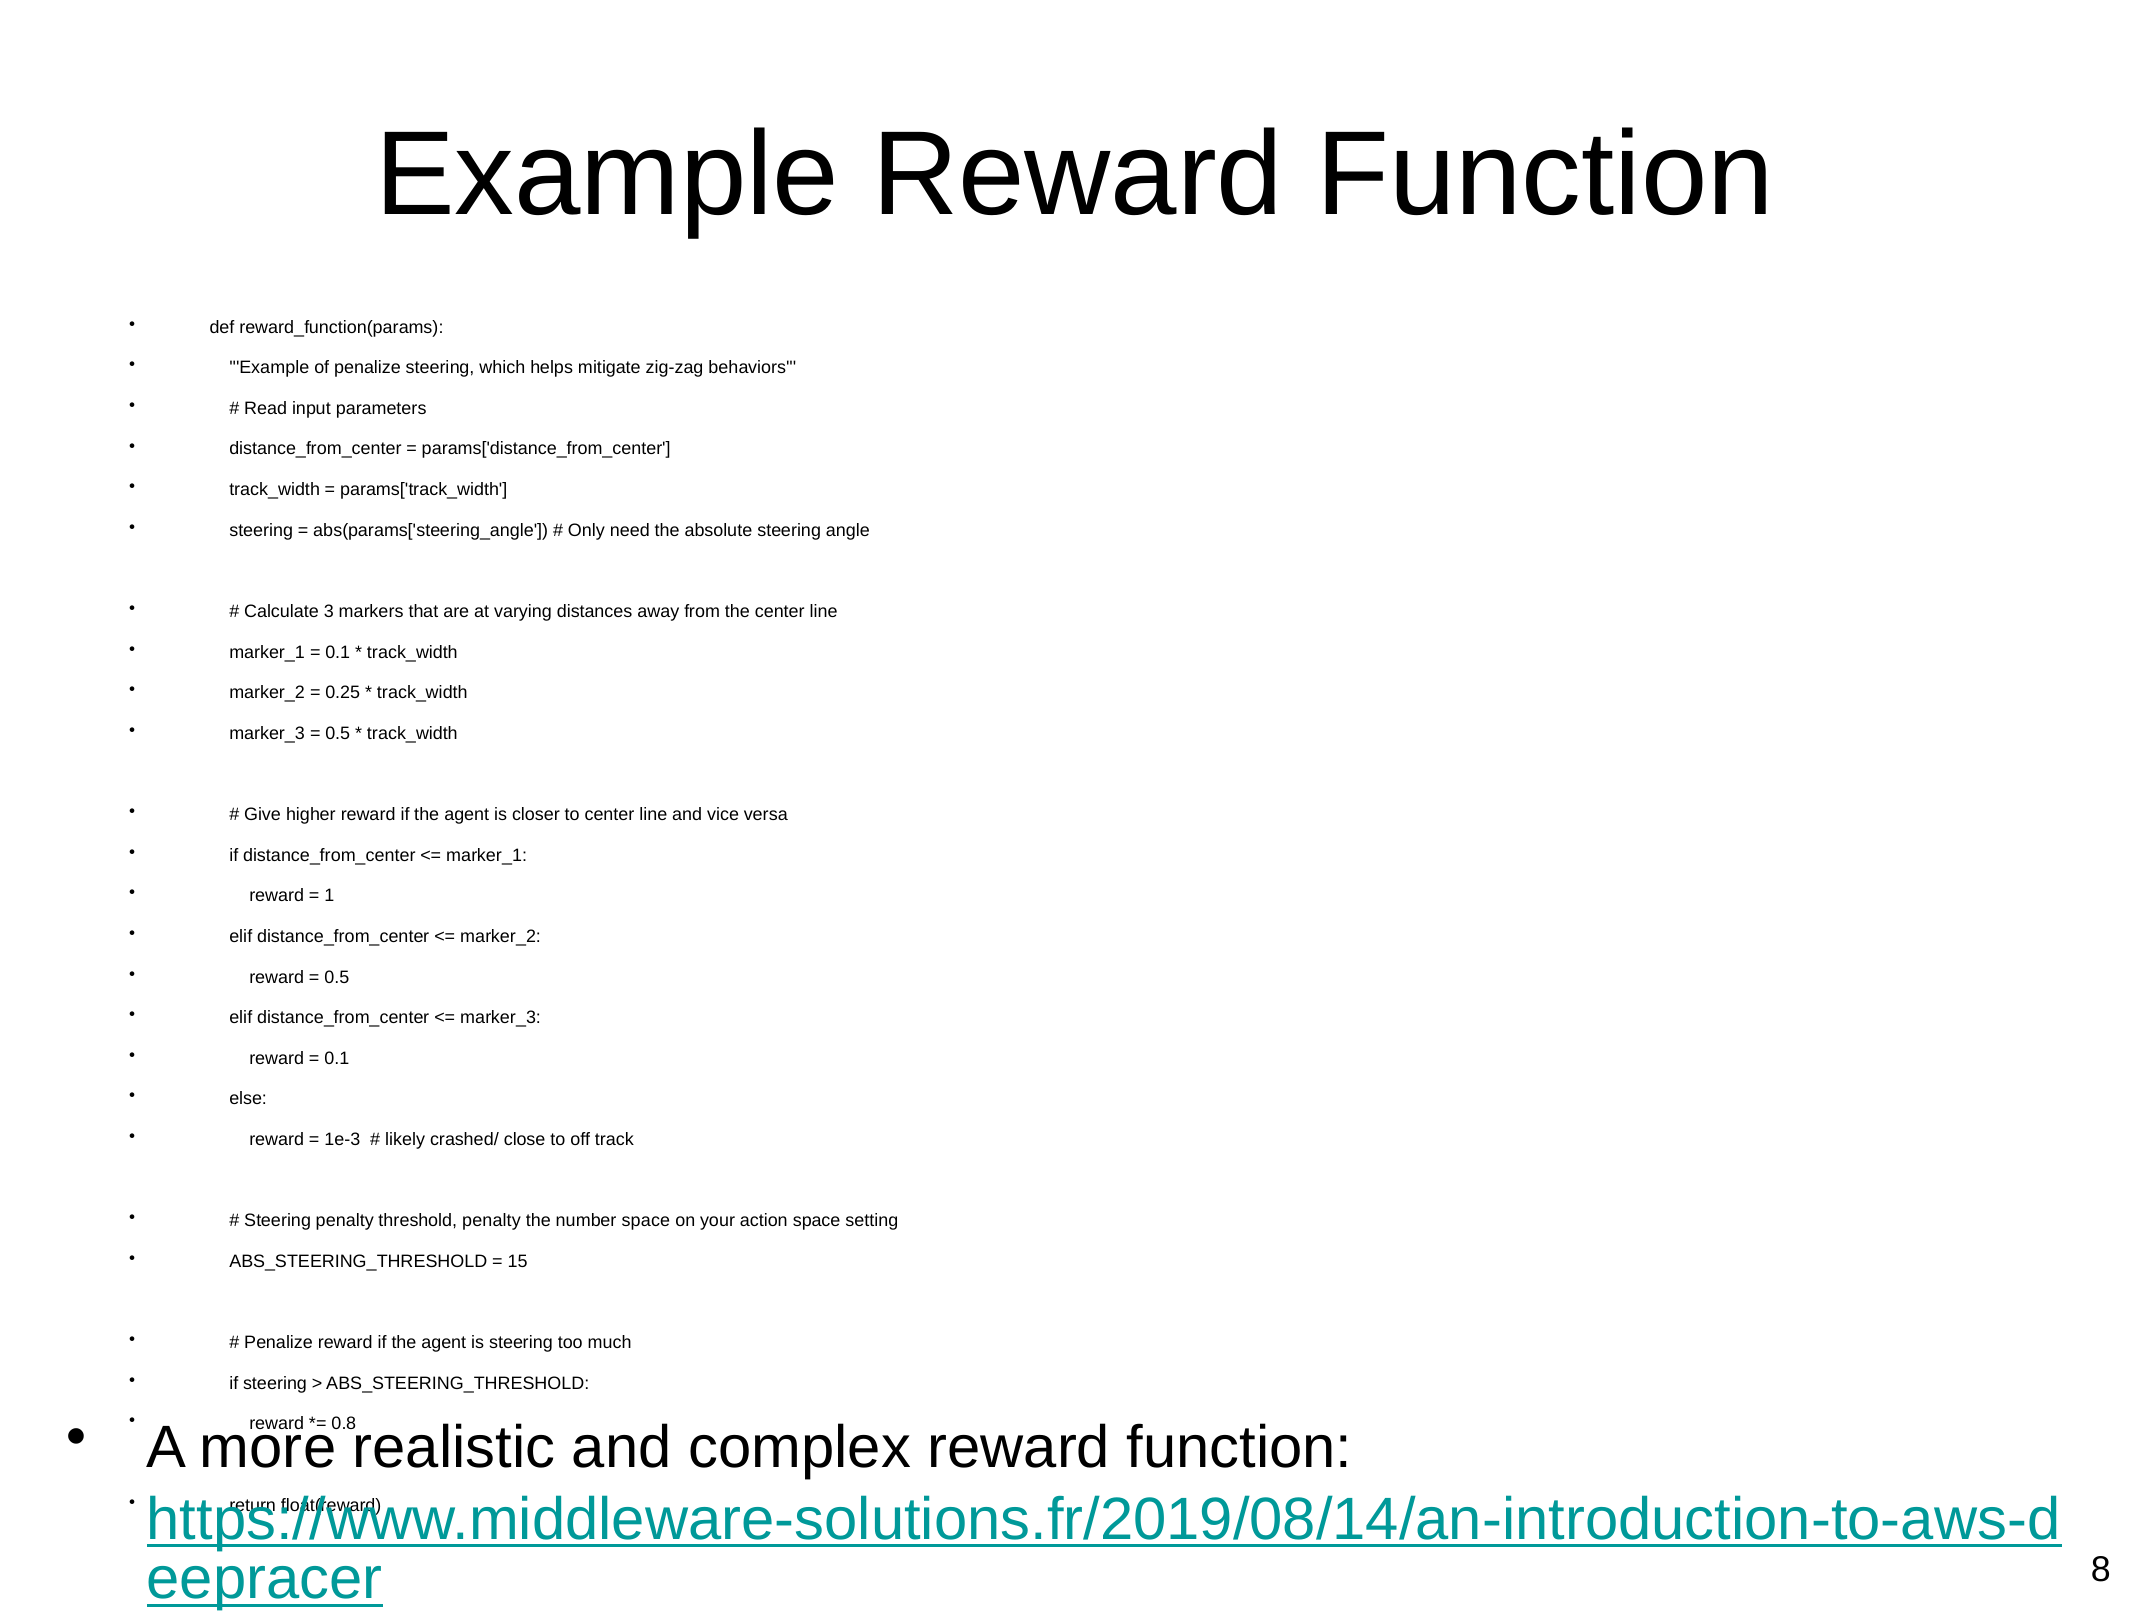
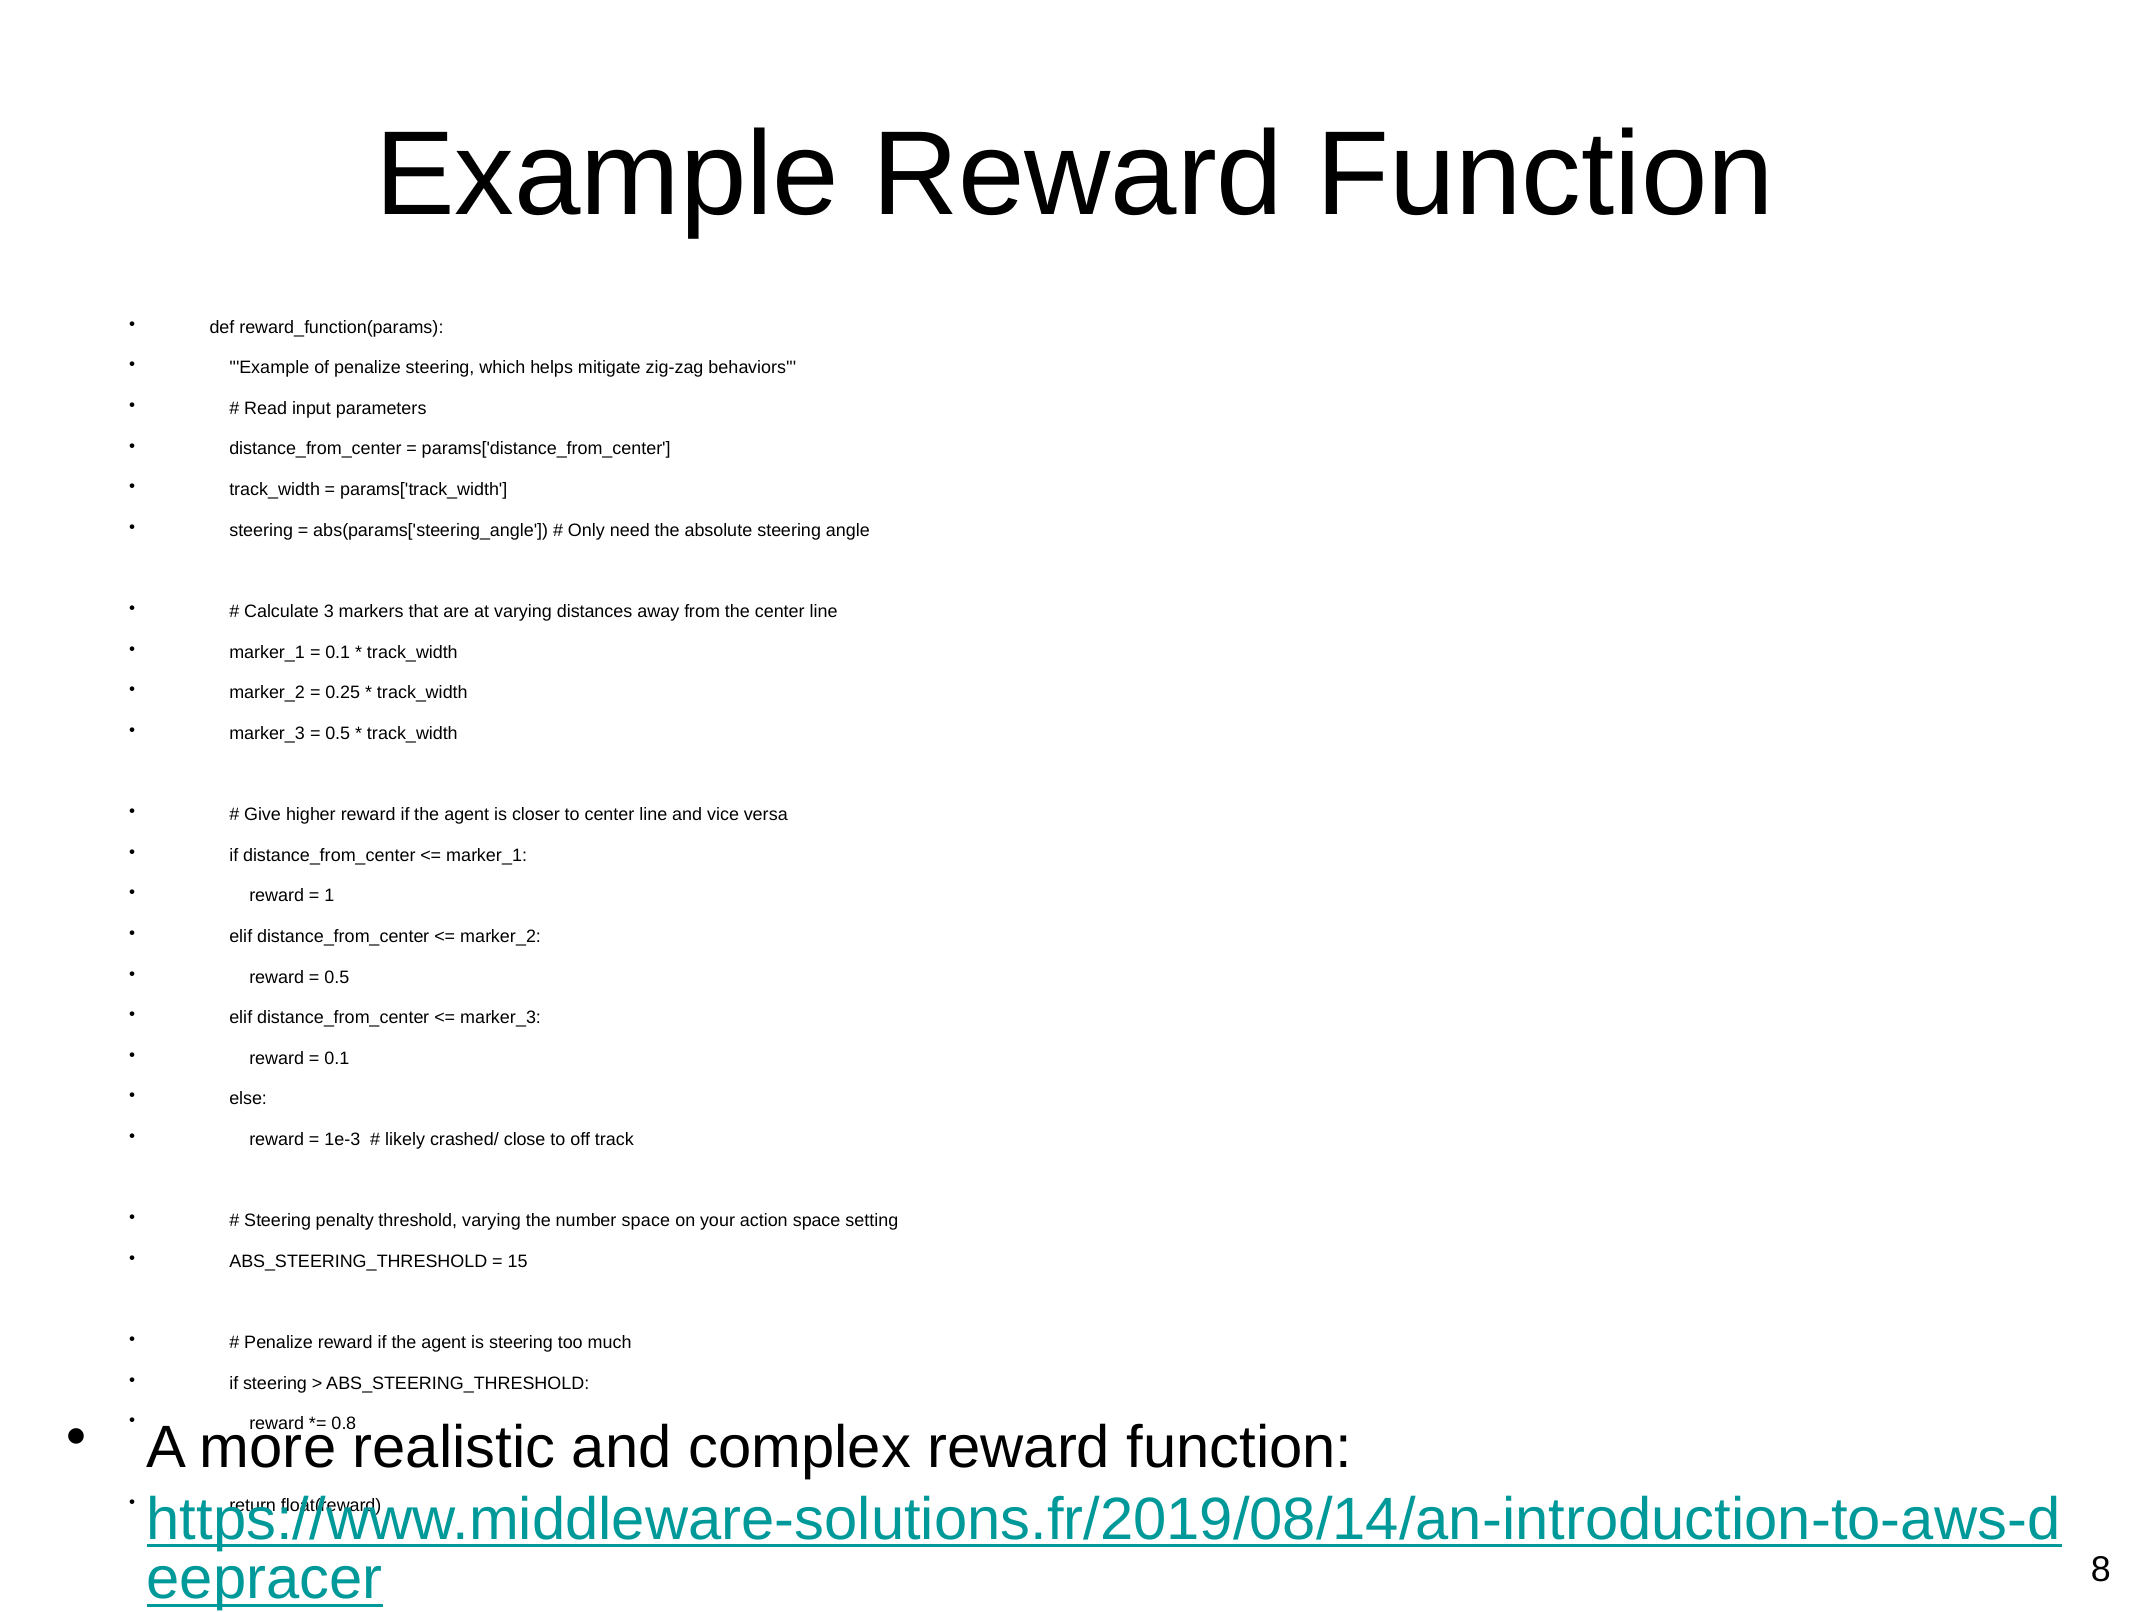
threshold penalty: penalty -> varying
